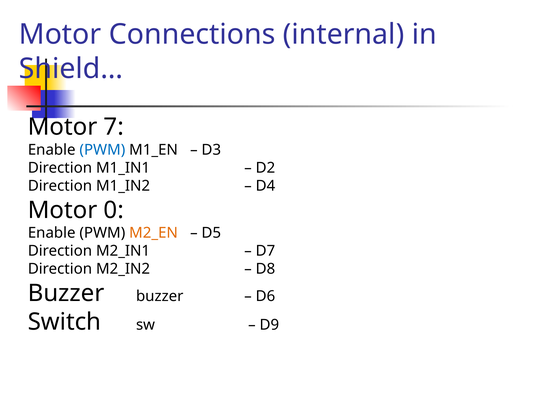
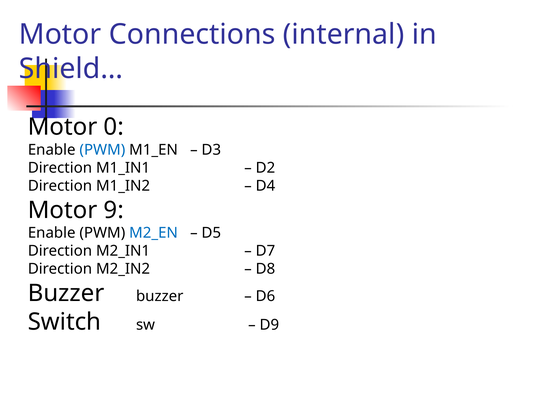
7: 7 -> 0
0: 0 -> 9
M2_EN colour: orange -> blue
